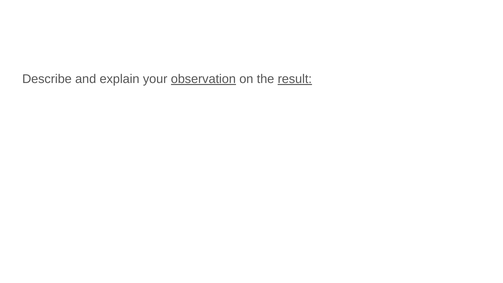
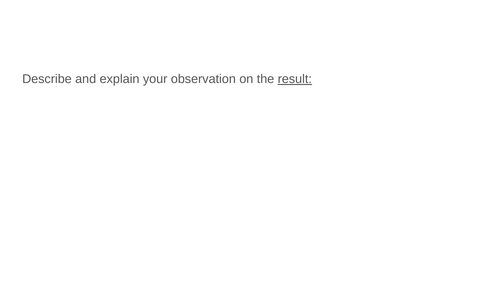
observation underline: present -> none
